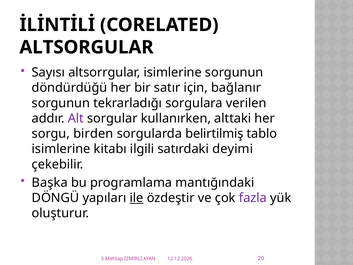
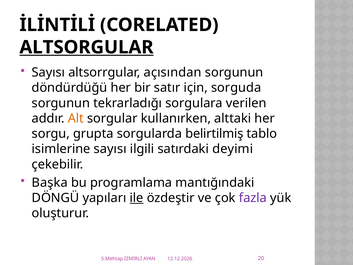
ALTSORGULAR underline: none -> present
altsorrgular isimlerine: isimlerine -> açısından
bağlanır: bağlanır -> sorguda
Alt colour: purple -> orange
birden: birden -> grupta
isimlerine kitabı: kitabı -> sayısı
